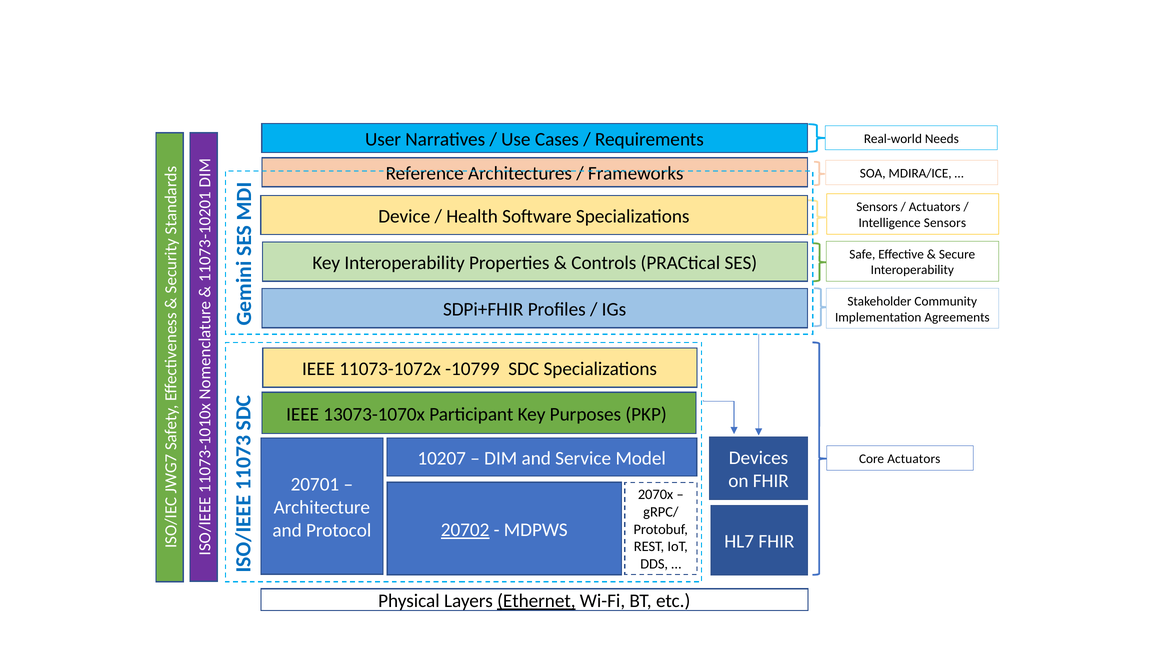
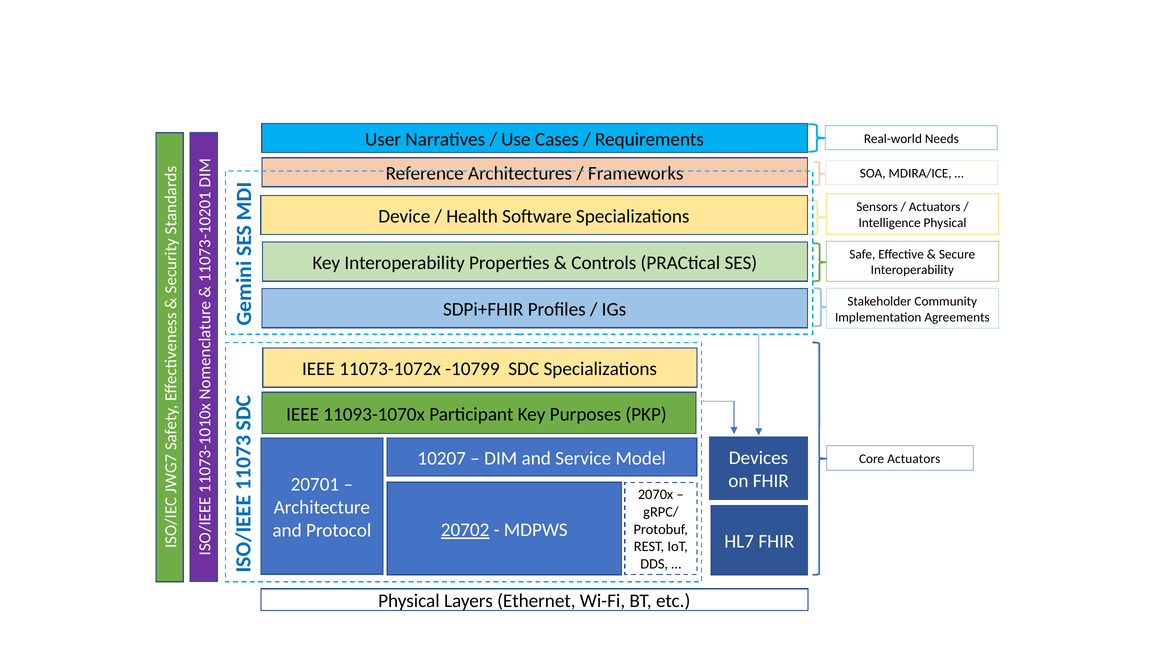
Intelligence Sensors: Sensors -> Physical
13073-1070x: 13073-1070x -> 11093-1070x
Ethernet underline: present -> none
